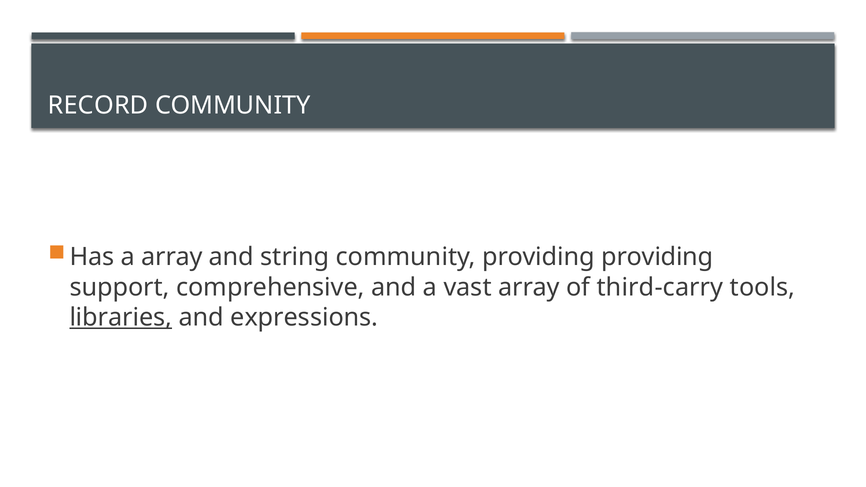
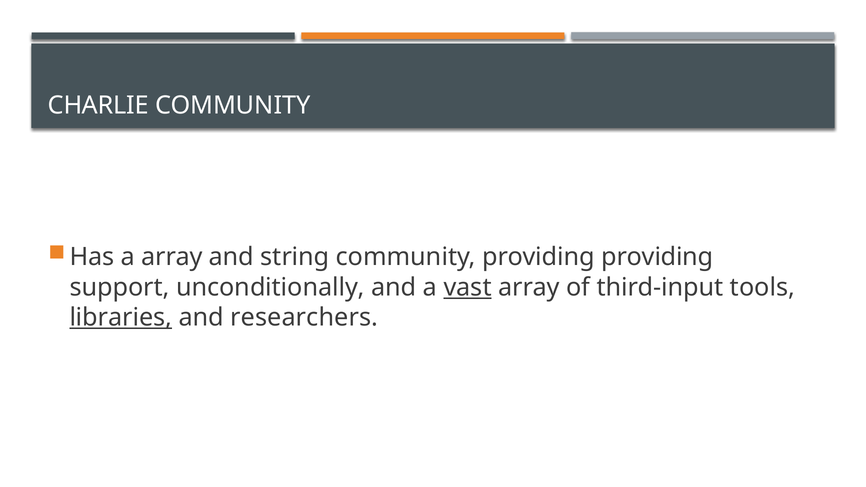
RECORD: RECORD -> CHARLIE
comprehensive: comprehensive -> unconditionally
vast underline: none -> present
third-carry: third-carry -> third-input
expressions: expressions -> researchers
